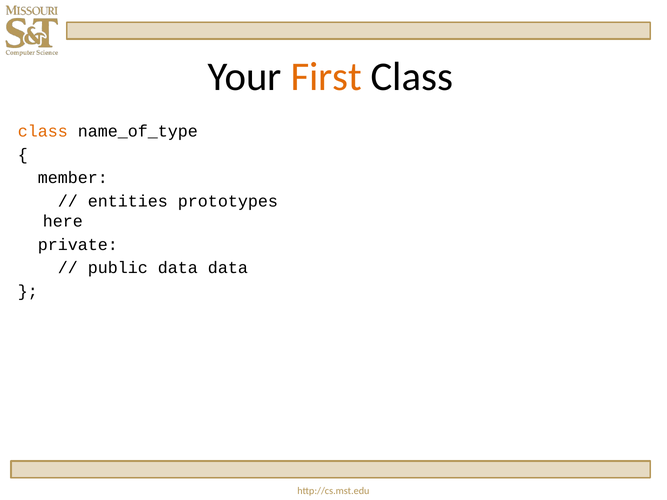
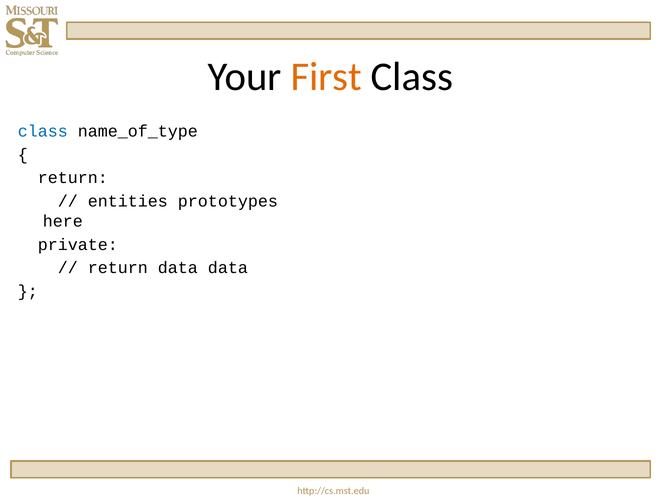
class at (43, 131) colour: orange -> blue
member at (73, 178): member -> return
public at (118, 268): public -> return
